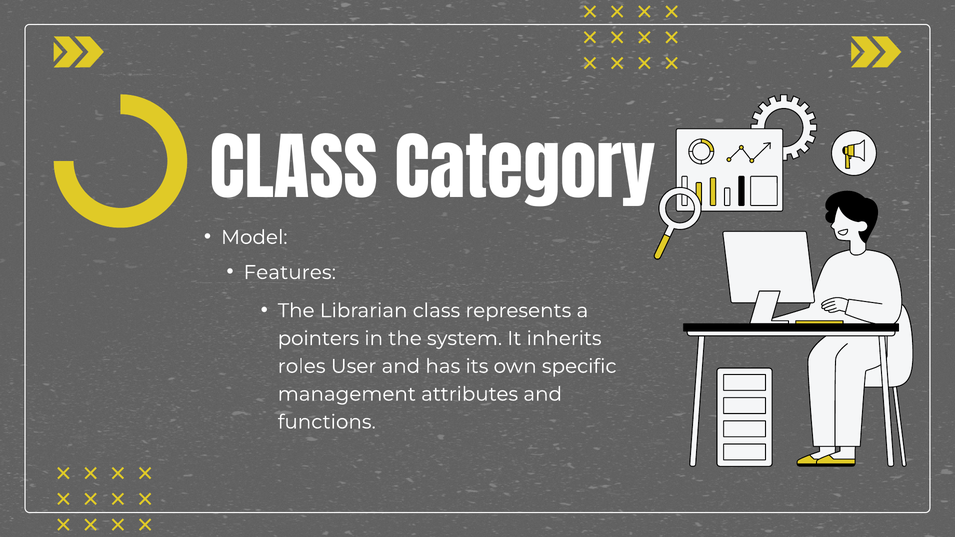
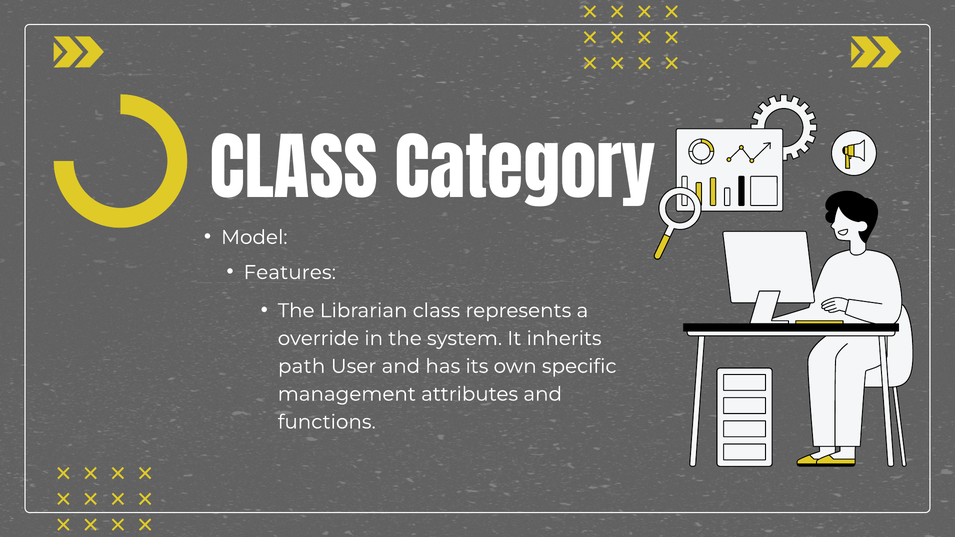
pointers: pointers -> override
roles: roles -> path
